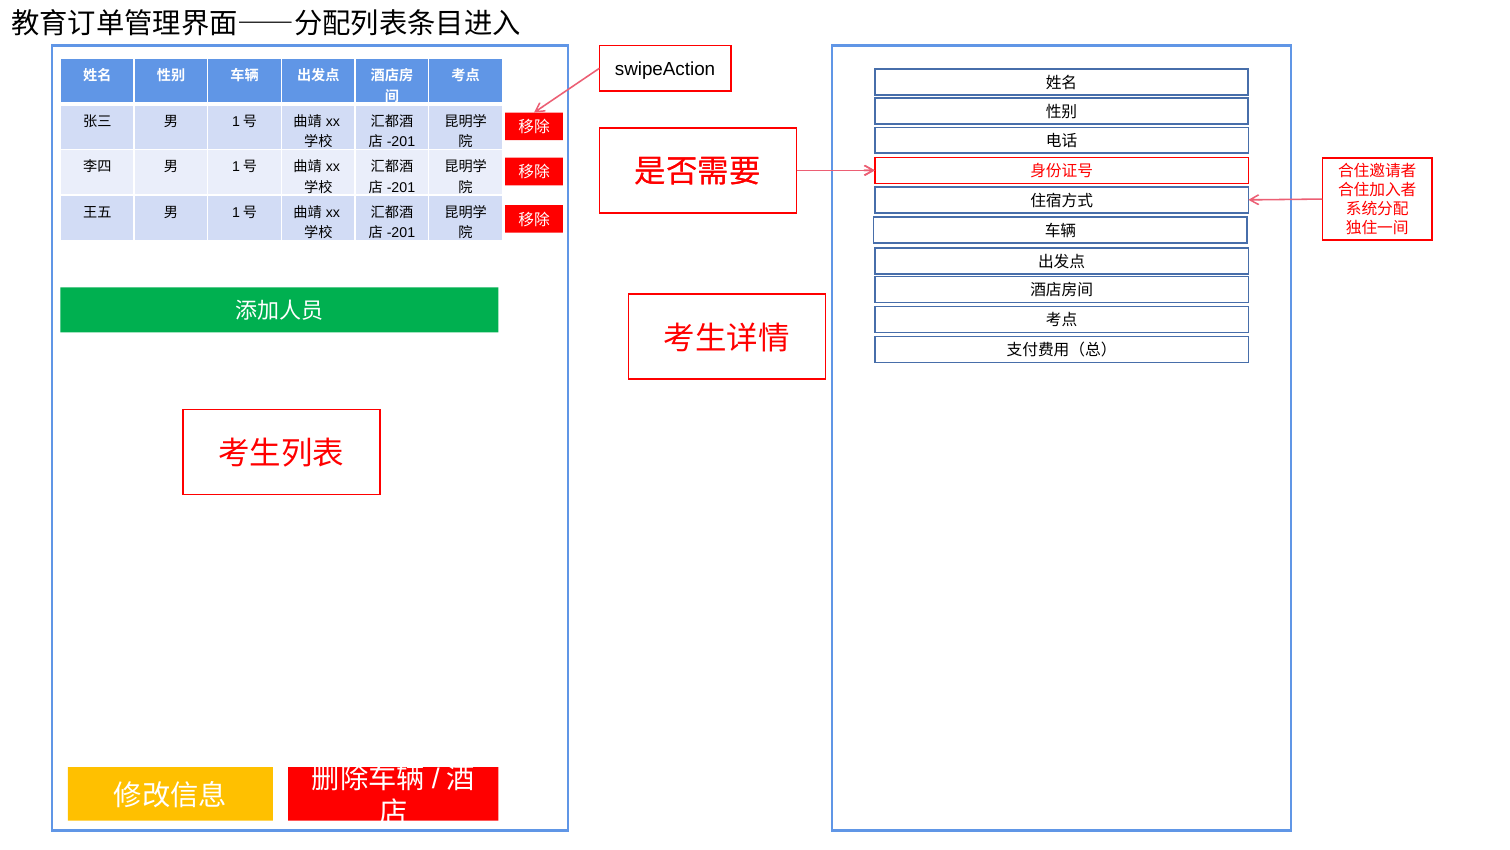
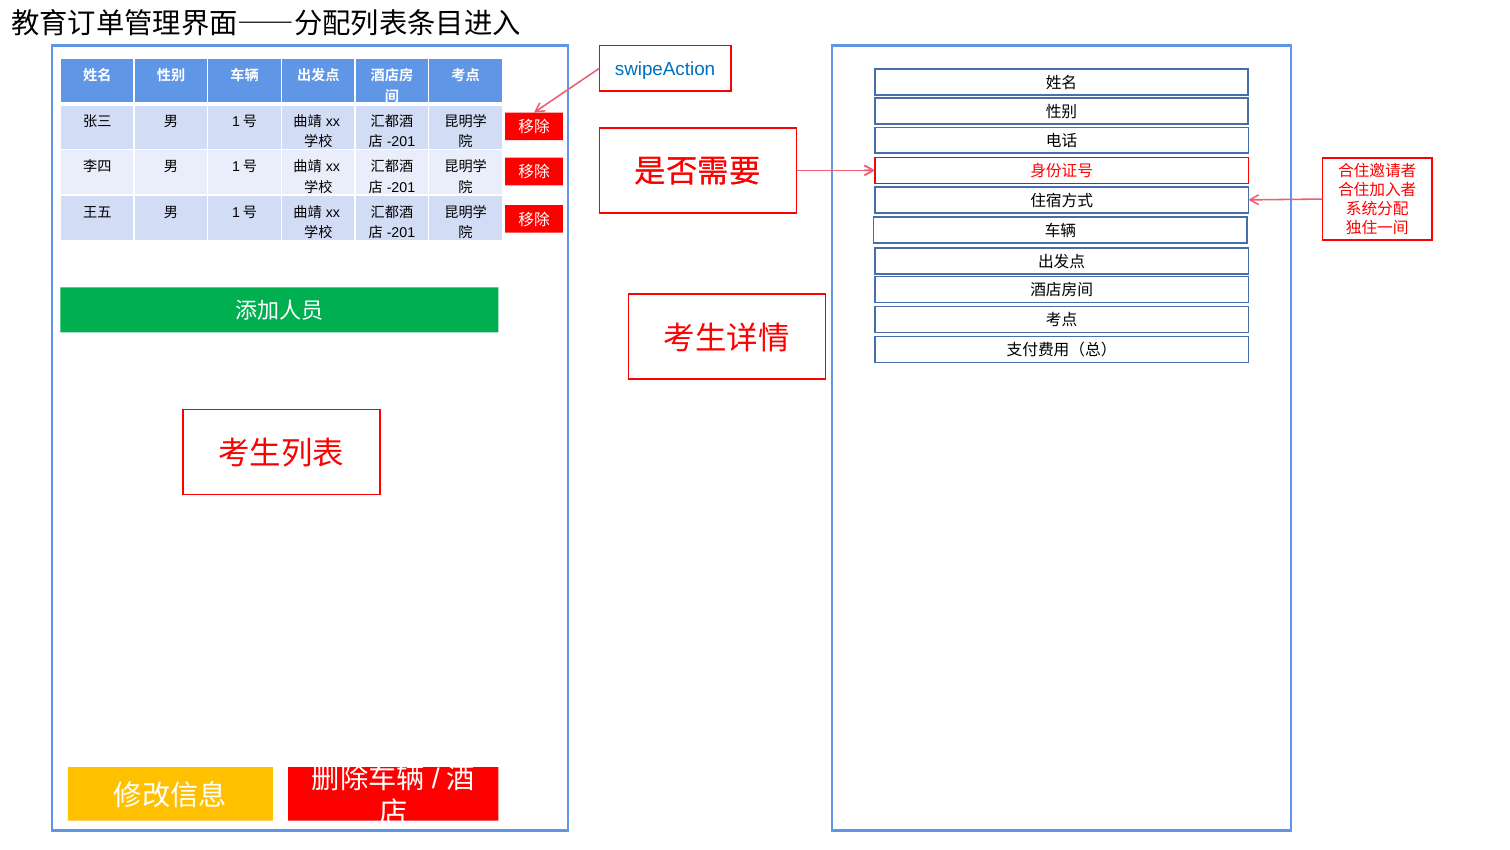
swipeAction colour: black -> blue
